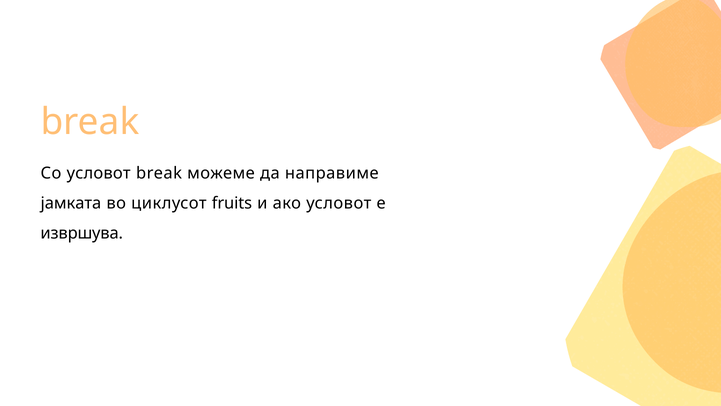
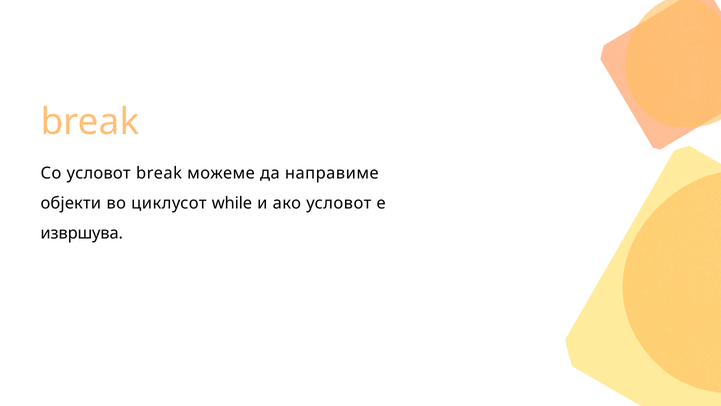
јамката: јамката -> објекти
fruits: fruits -> while
